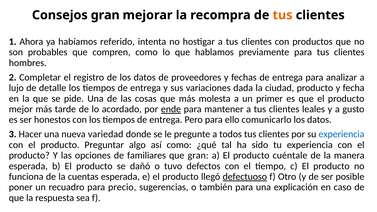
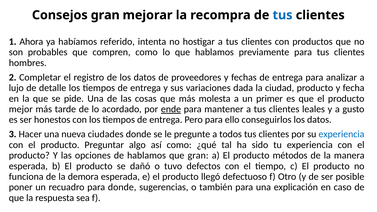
tus at (283, 15) colour: orange -> blue
comunicarlo: comunicarlo -> conseguirlos
variedad: variedad -> ciudades
de familiares: familiares -> hablamos
cuéntale: cuéntale -> métodos
cuentas: cuentas -> demora
defectuoso underline: present -> none
para precio: precio -> donde
